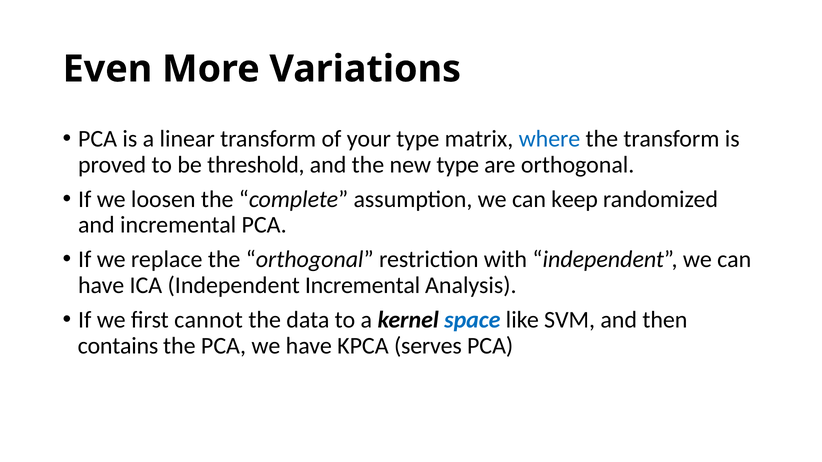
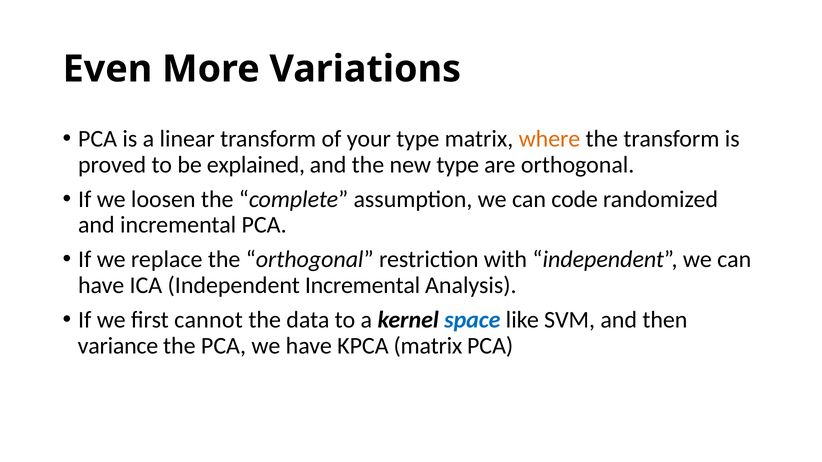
where colour: blue -> orange
threshold: threshold -> explained
keep: keep -> code
contains: contains -> variance
KPCA serves: serves -> matrix
